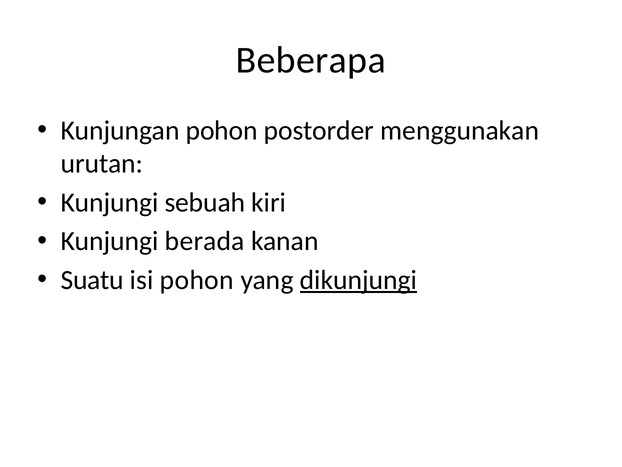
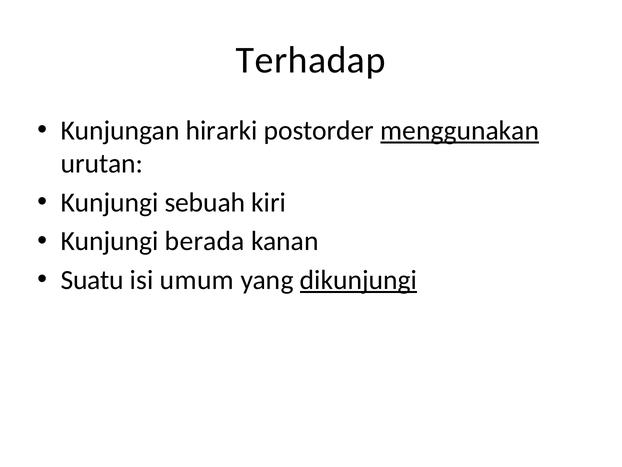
Beberapa: Beberapa -> Terhadap
Kunjungan pohon: pohon -> hirarki
menggunakan underline: none -> present
isi pohon: pohon -> umum
